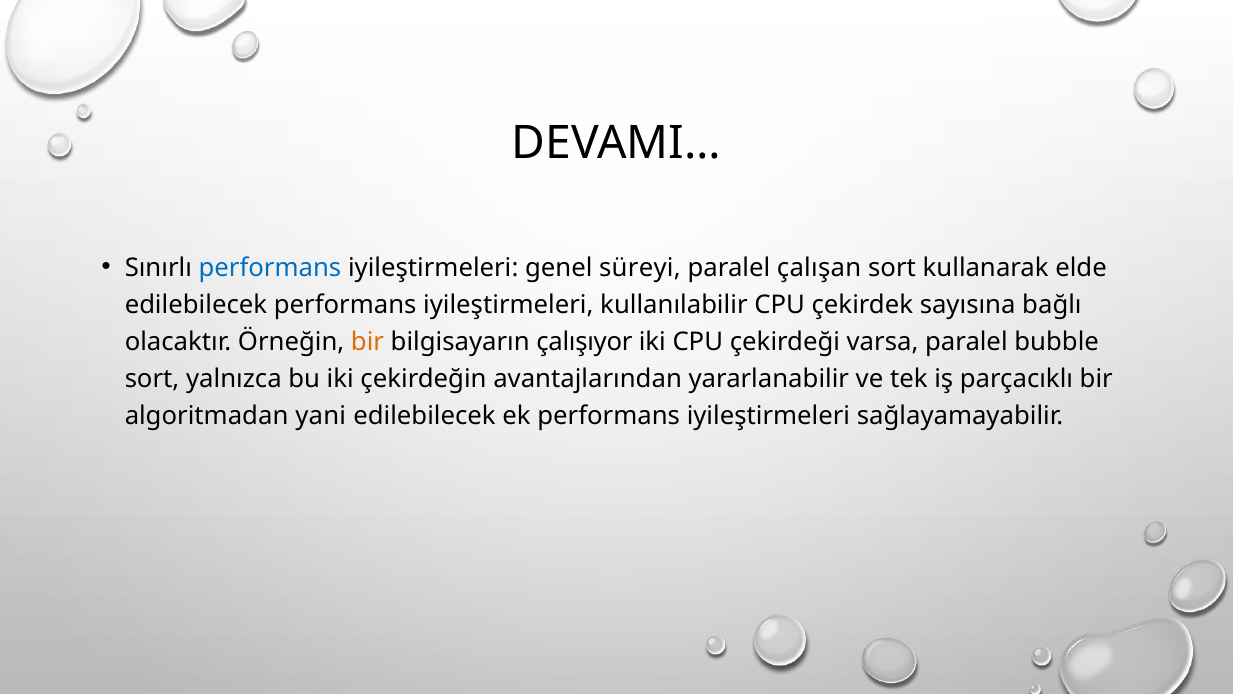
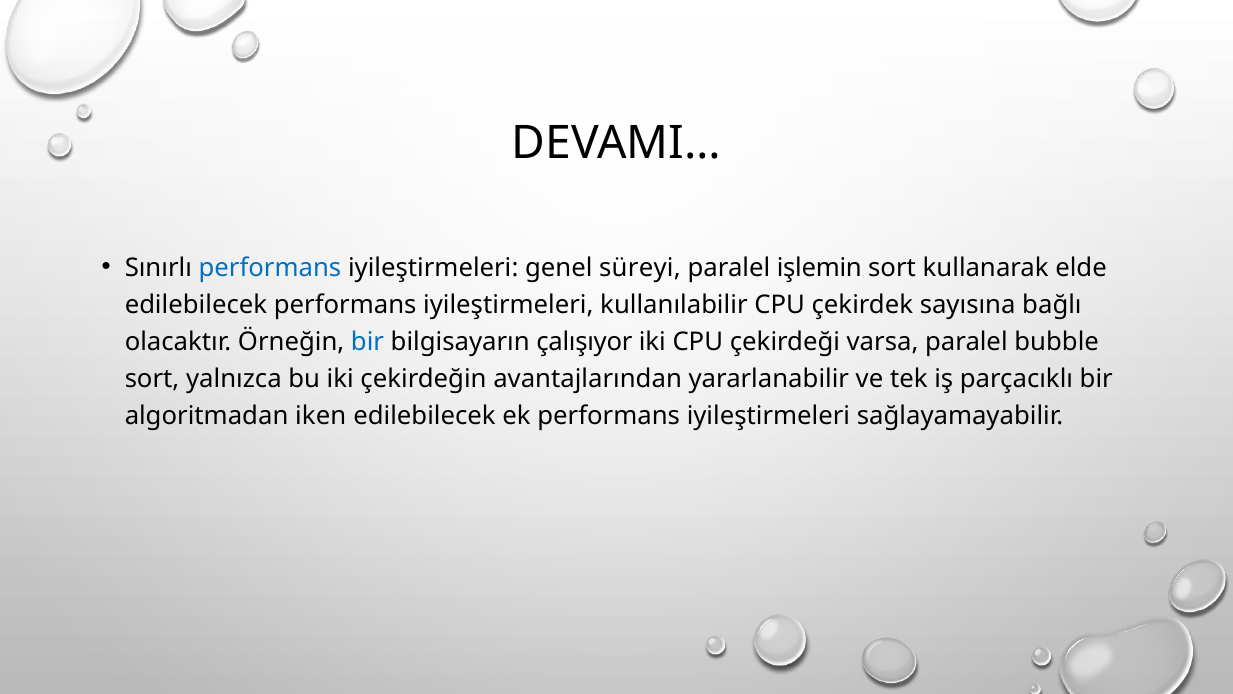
çalışan: çalışan -> işlemin
bir at (368, 341) colour: orange -> blue
yani: yani -> iken
